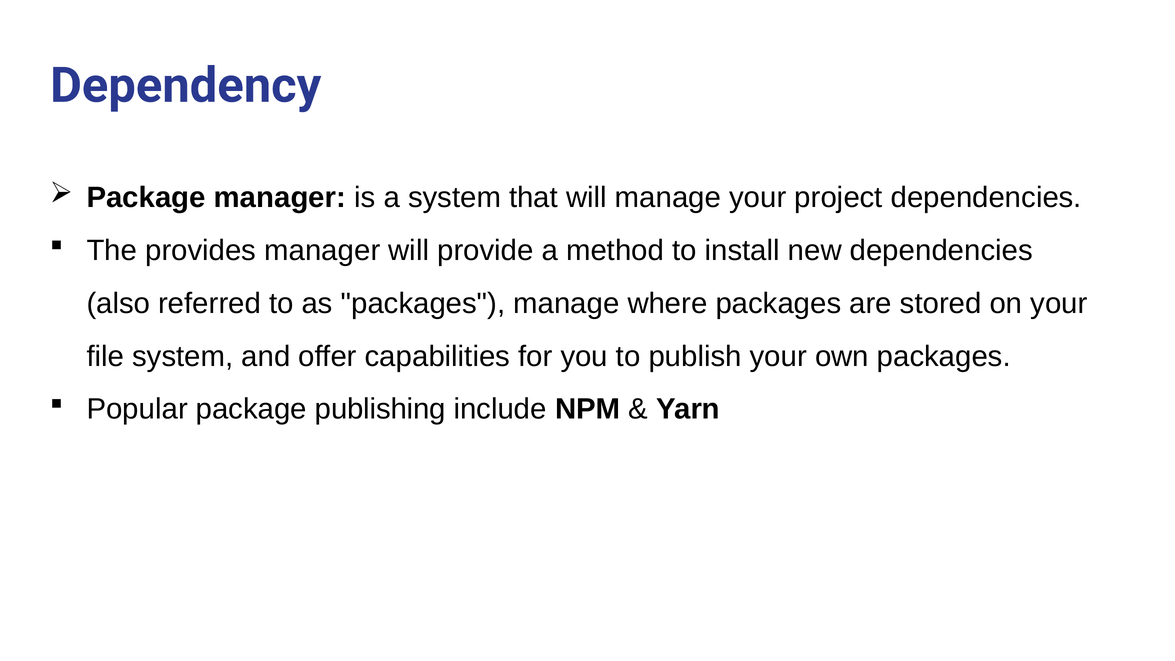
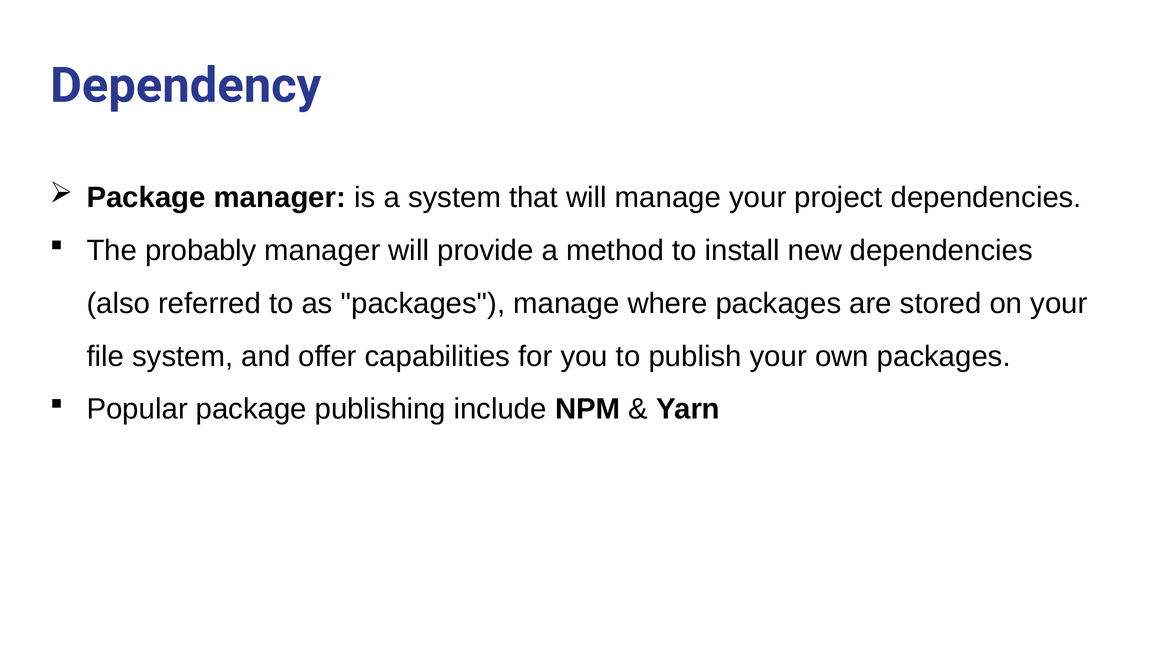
provides: provides -> probably
